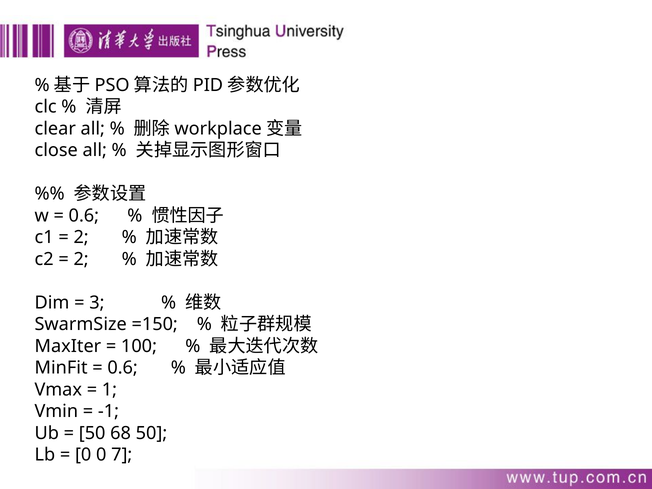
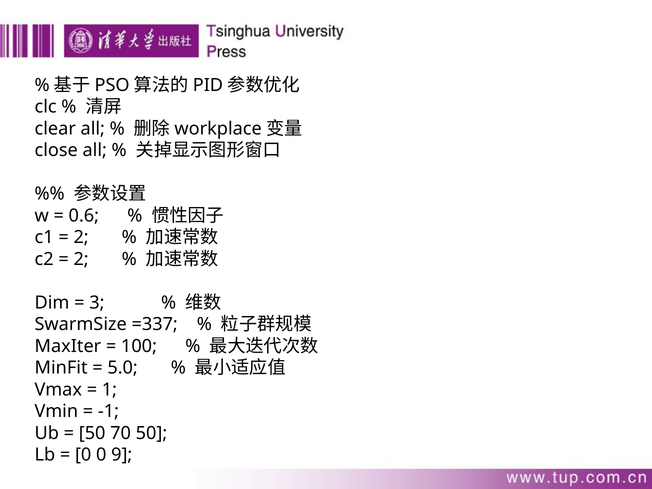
=150: =150 -> =337
0.6 at (123, 368): 0.6 -> 5.0
68: 68 -> 70
7: 7 -> 9
